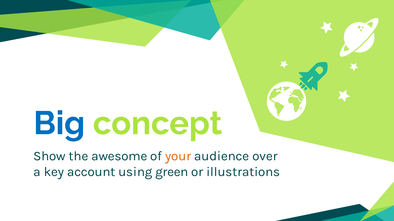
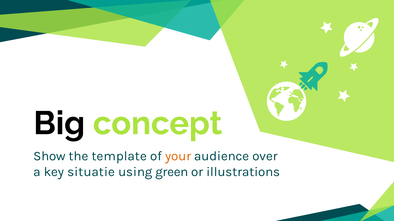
Big colour: blue -> black
awesome: awesome -> template
account: account -> situatie
